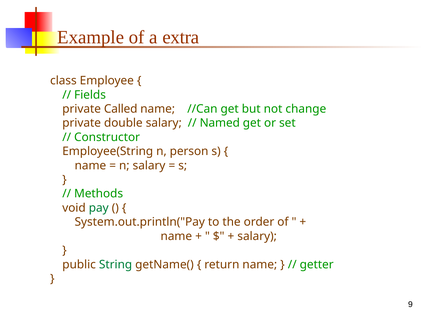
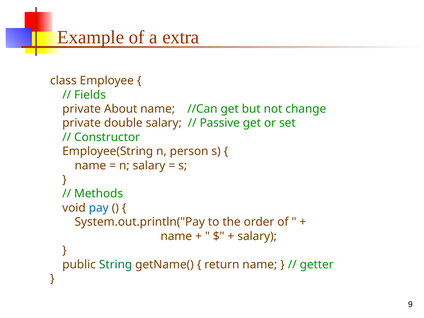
Called: Called -> About
Named: Named -> Passive
pay colour: green -> blue
